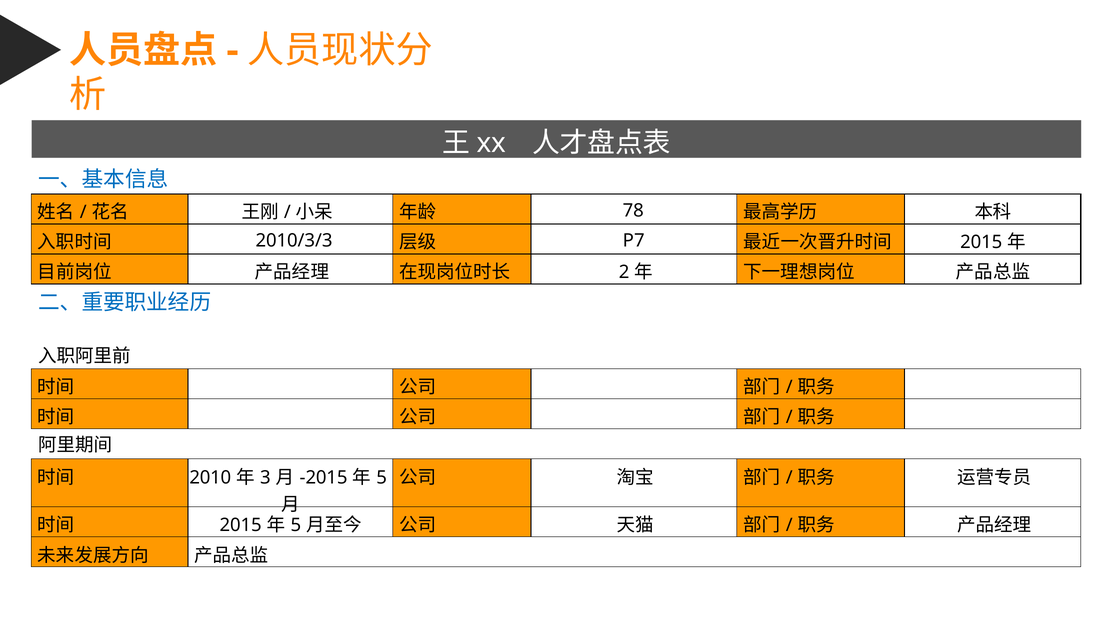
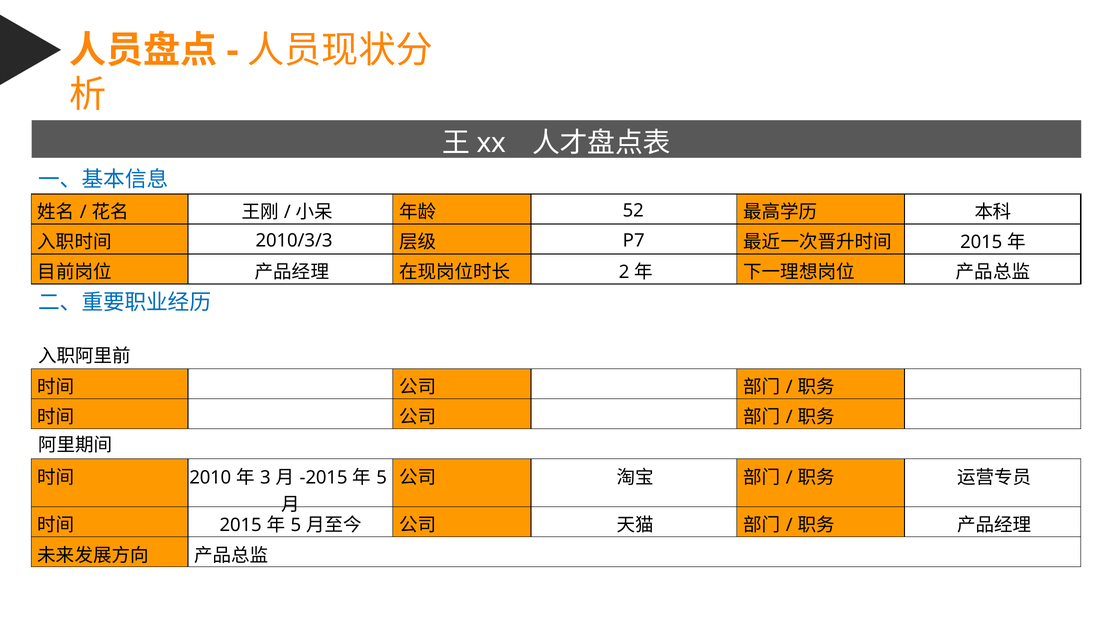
78: 78 -> 52
